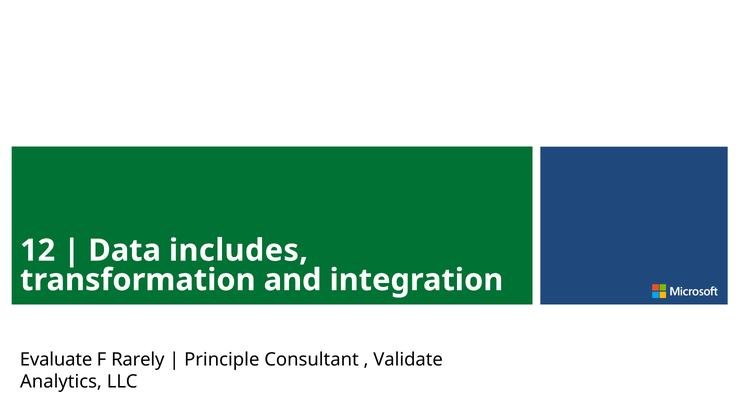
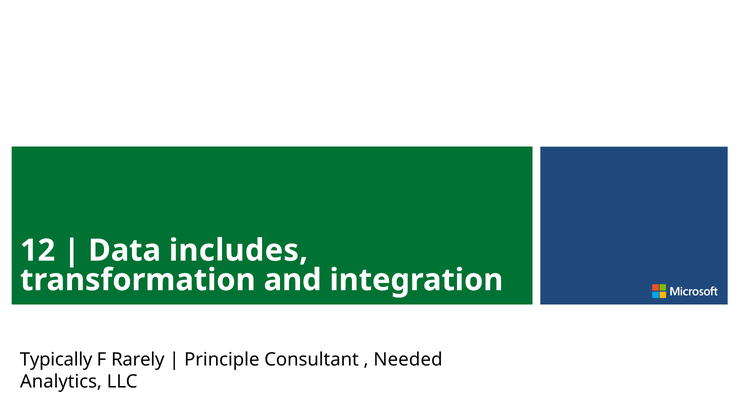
Evaluate: Evaluate -> Typically
Validate: Validate -> Needed
